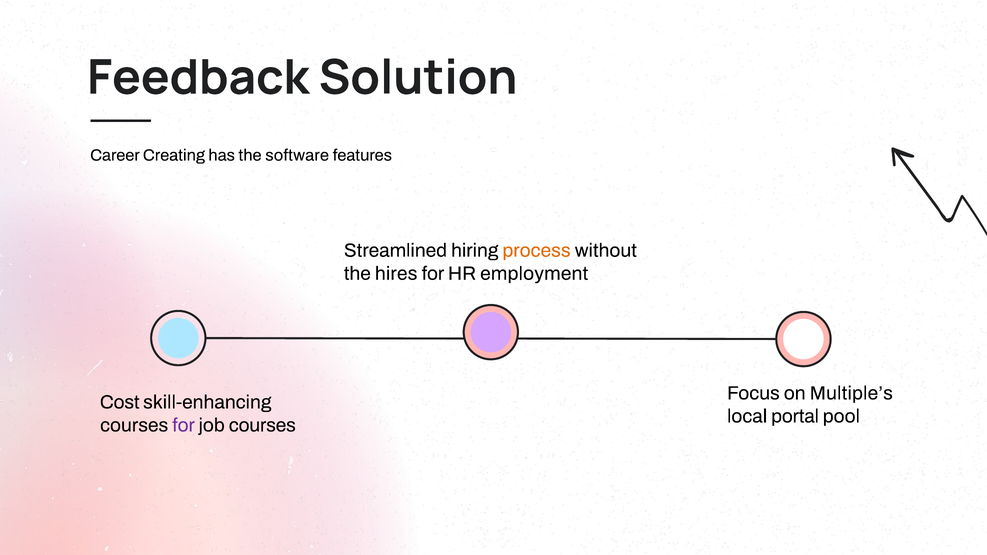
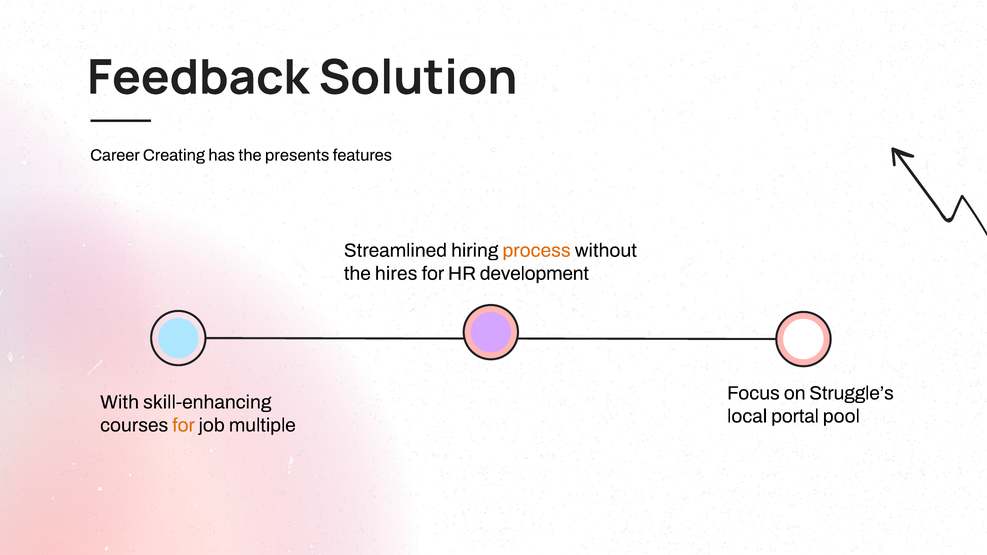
software: software -> presents
employment: employment -> development
Multiple’s: Multiple’s -> Struggle’s
Cost: Cost -> With
for at (184, 425) colour: purple -> orange
job courses: courses -> multiple
